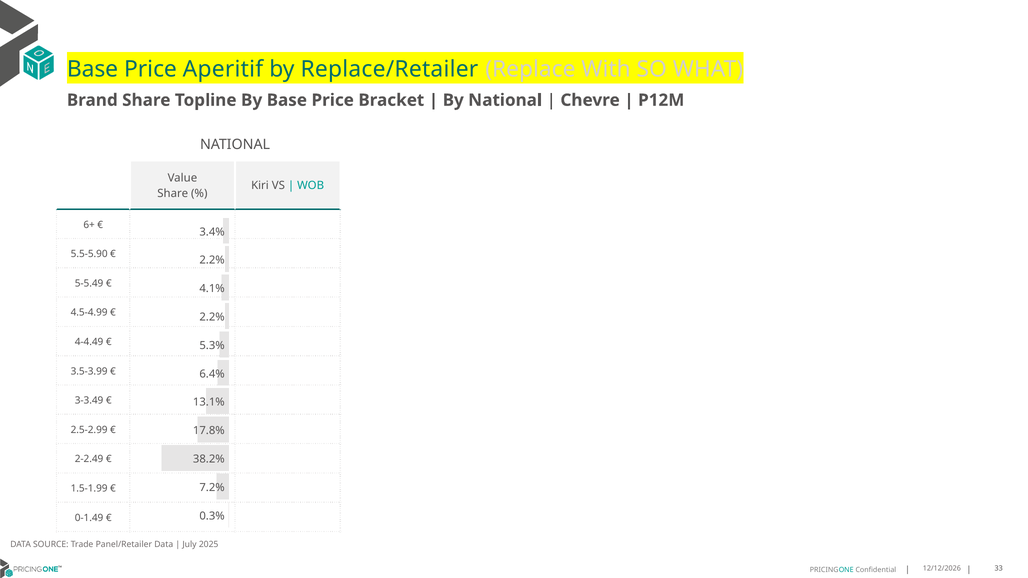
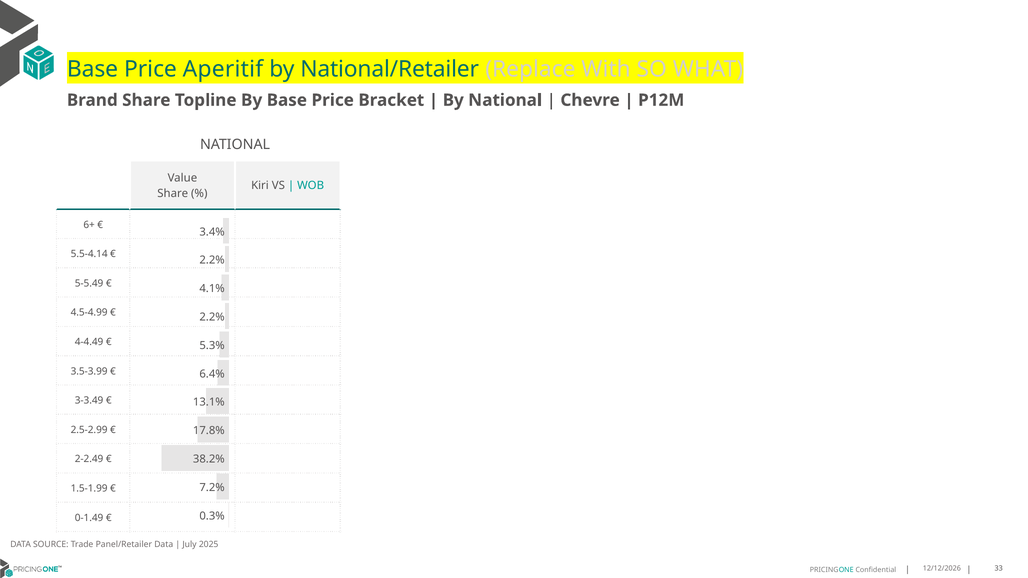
Replace/Retailer: Replace/Retailer -> National/Retailer
5.5-5.90: 5.5-5.90 -> 5.5-4.14
